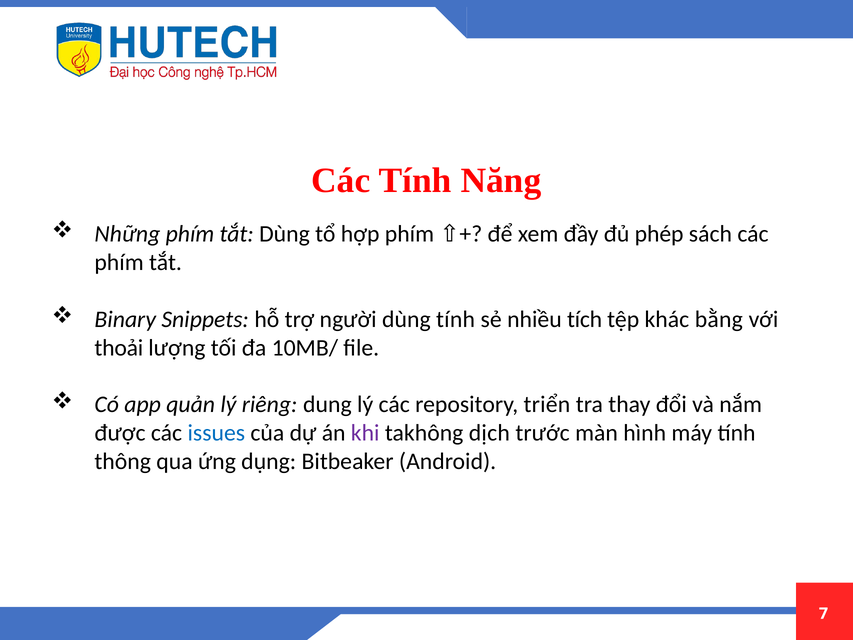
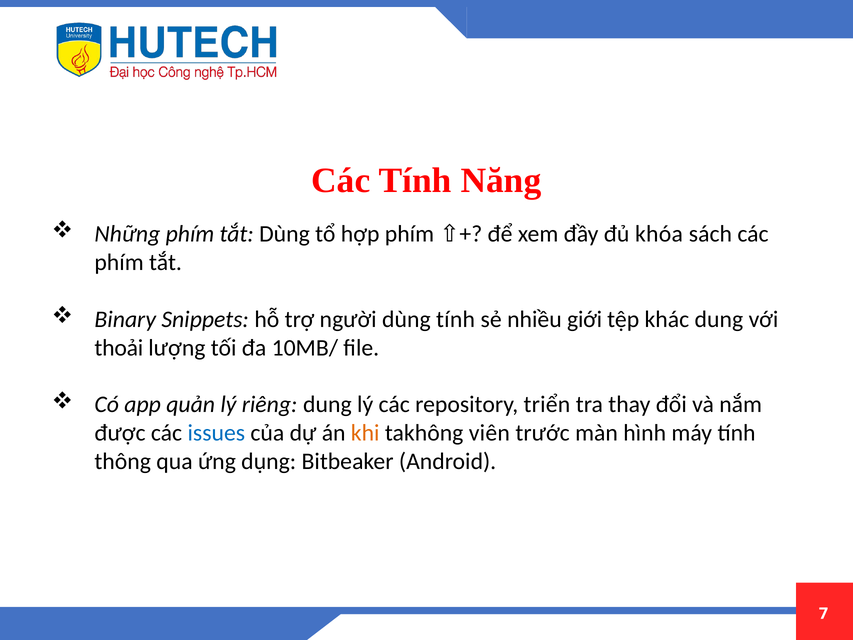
phép: phép -> khóa
tích: tích -> giới
khác bằng: bằng -> dung
khi colour: purple -> orange
dịch: dịch -> viên
